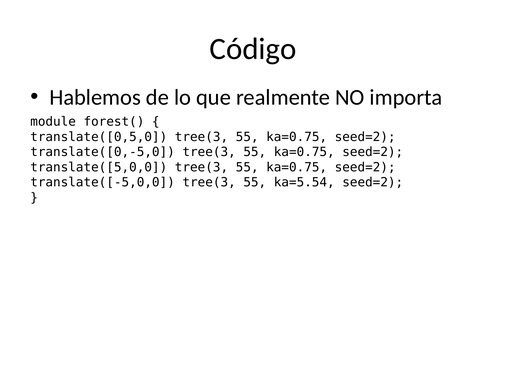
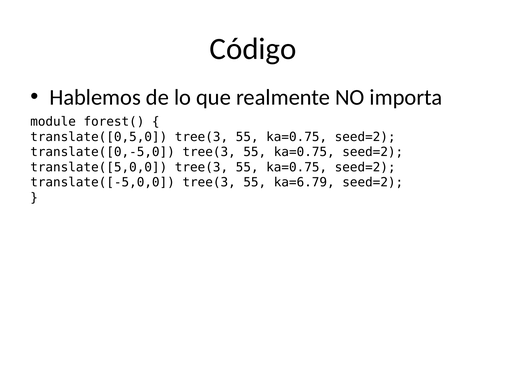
ka=5.54: ka=5.54 -> ka=6.79
